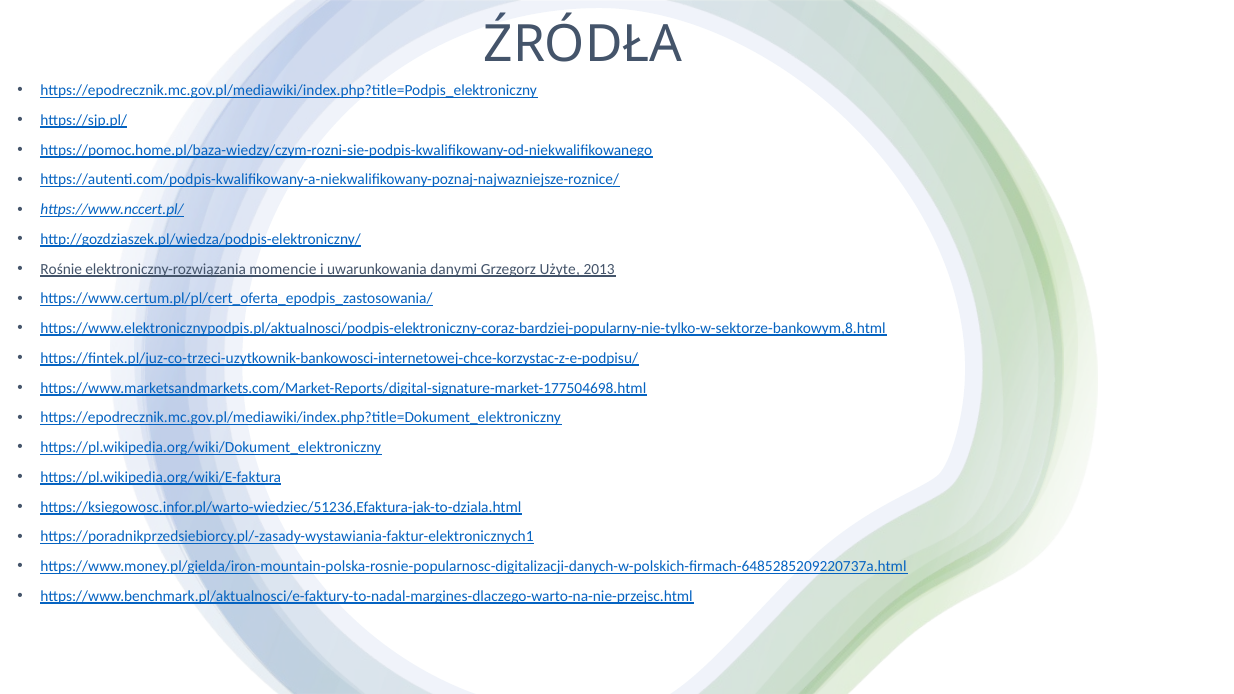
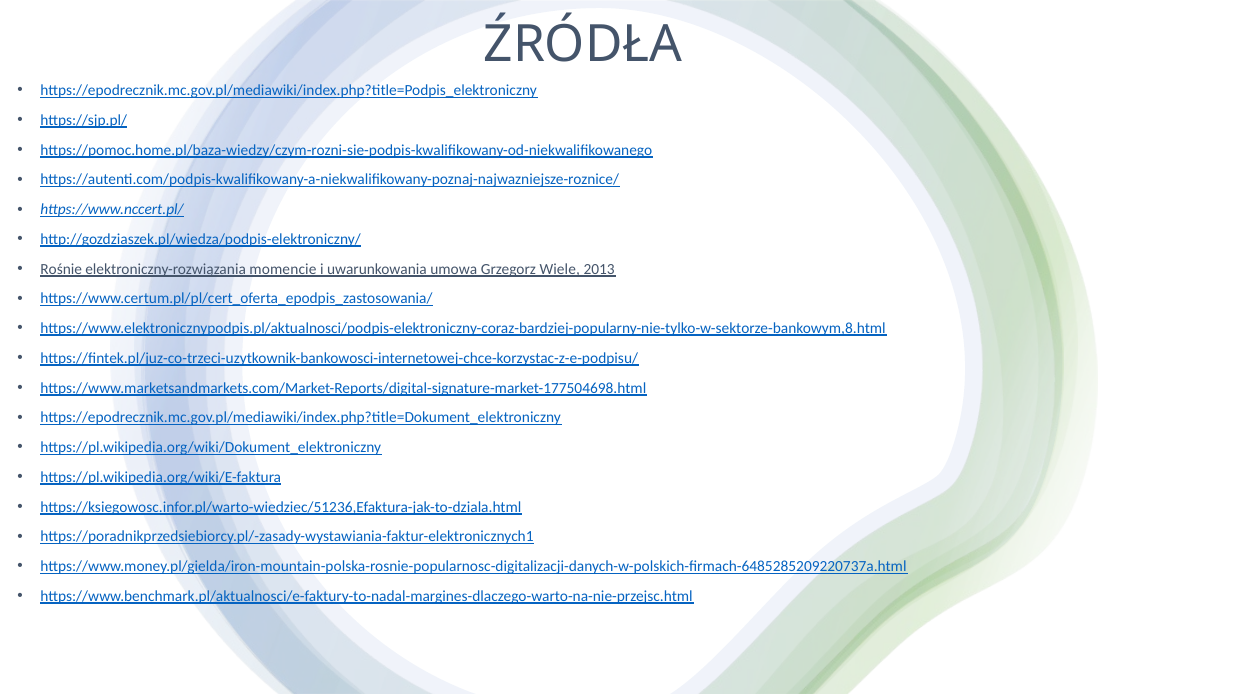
danymi: danymi -> umowa
Użyte: Użyte -> Wiele
